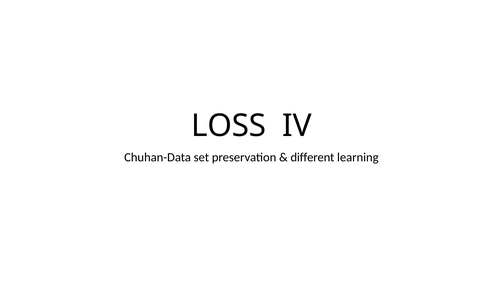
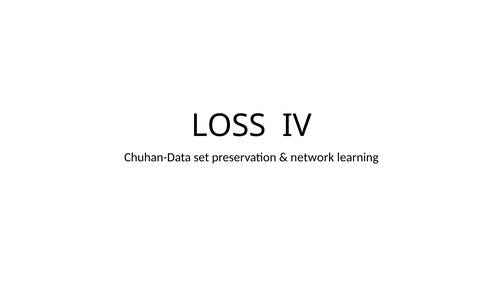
different: different -> network
